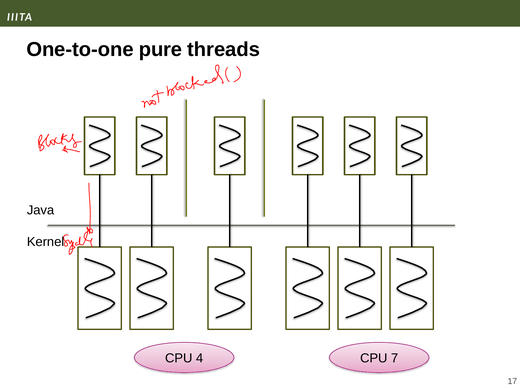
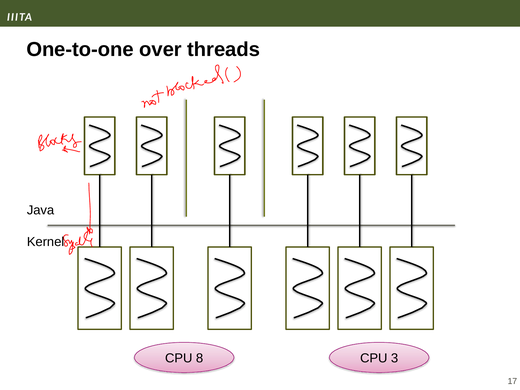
pure: pure -> over
4: 4 -> 8
7: 7 -> 3
